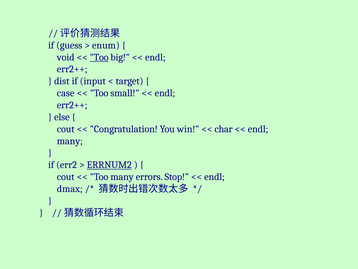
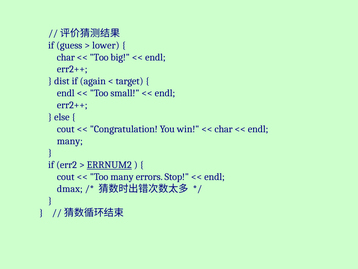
enum: enum -> lower
void at (66, 57): void -> char
Too at (99, 57) underline: present -> none
input: input -> again
case at (66, 93): case -> endl
